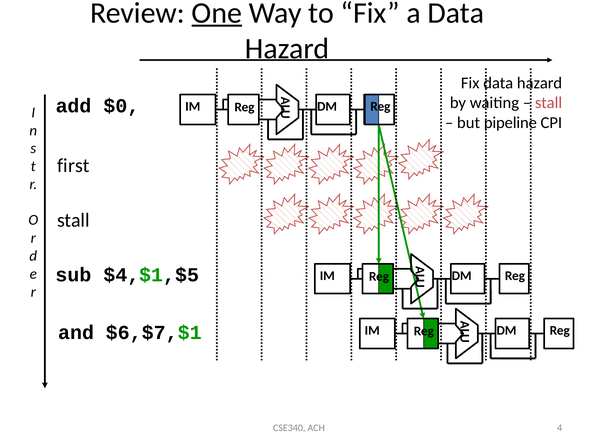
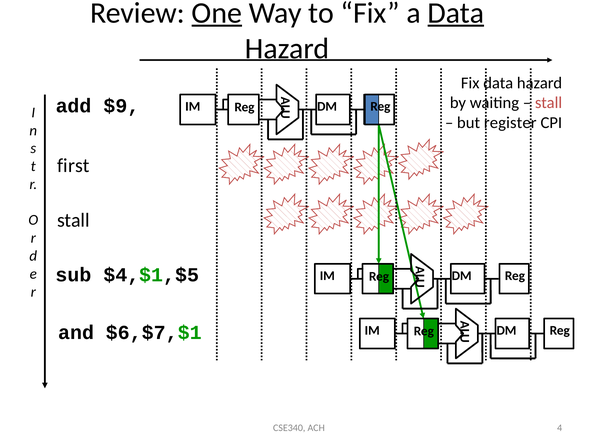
Data at (456, 13) underline: none -> present
$0: $0 -> $9
pipeline: pipeline -> register
